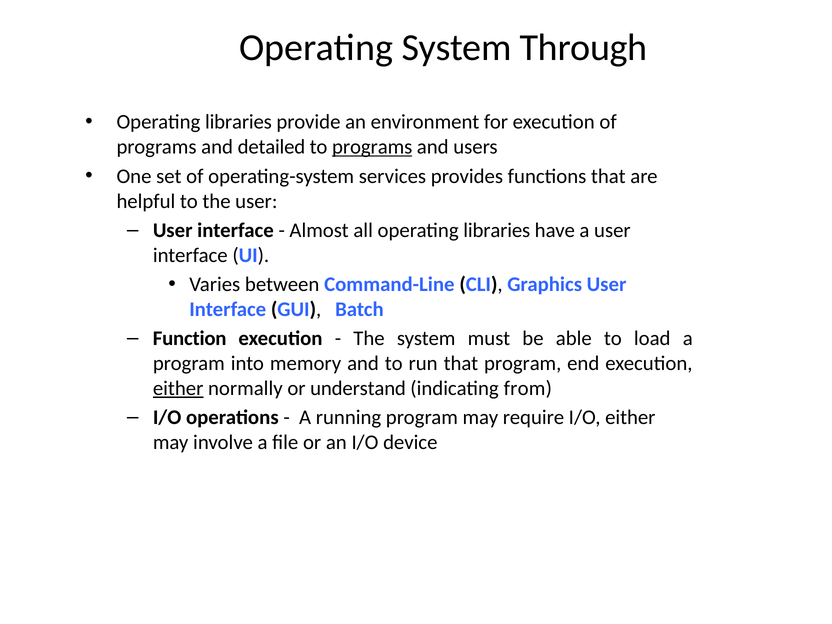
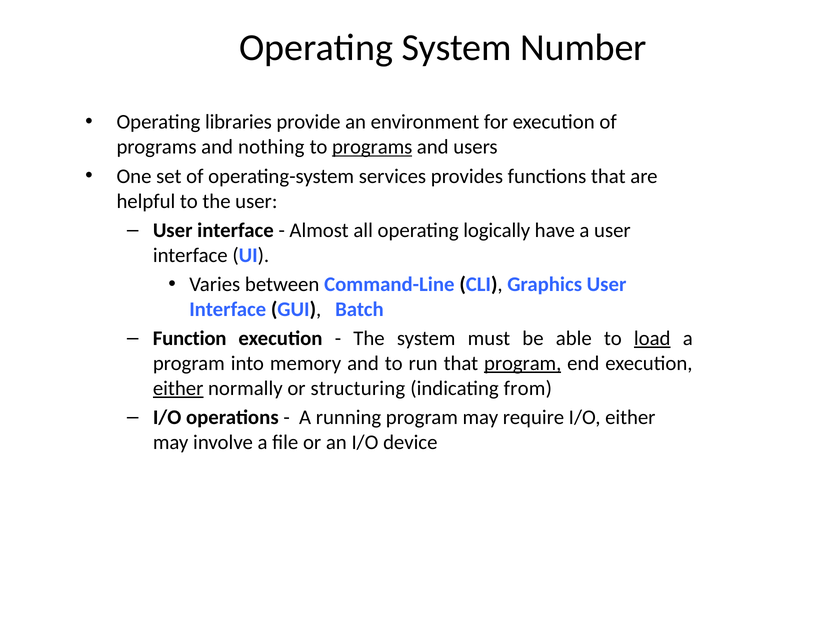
Through: Through -> Number
detailed: detailed -> nothing
all operating libraries: libraries -> logically
load underline: none -> present
program at (523, 363) underline: none -> present
understand: understand -> structuring
